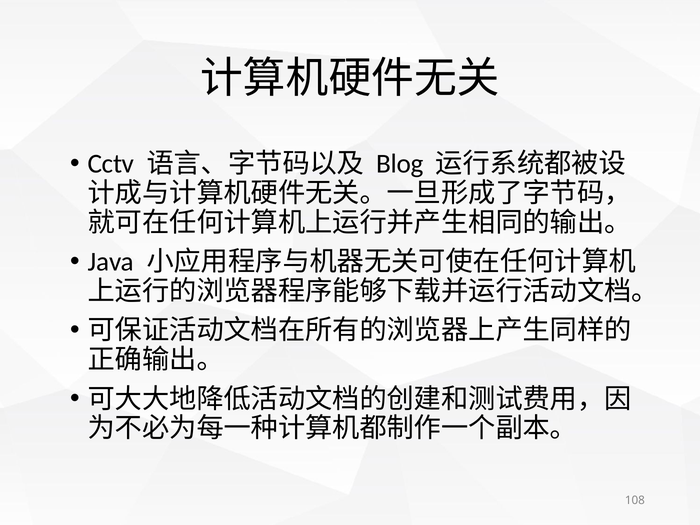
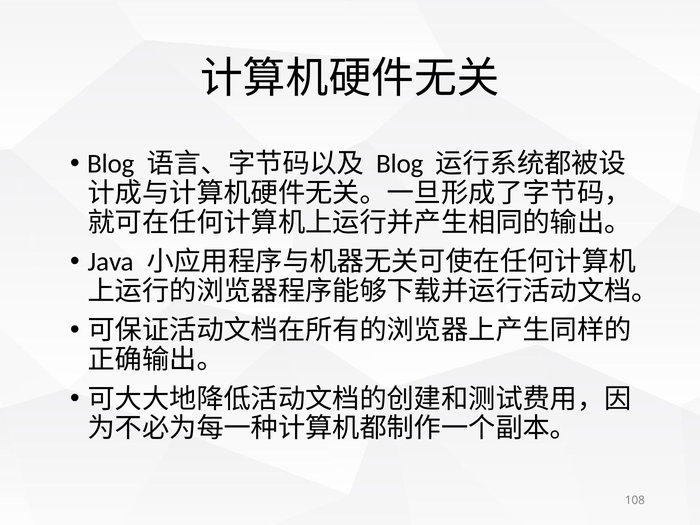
Cctv at (111, 164): Cctv -> Blog
